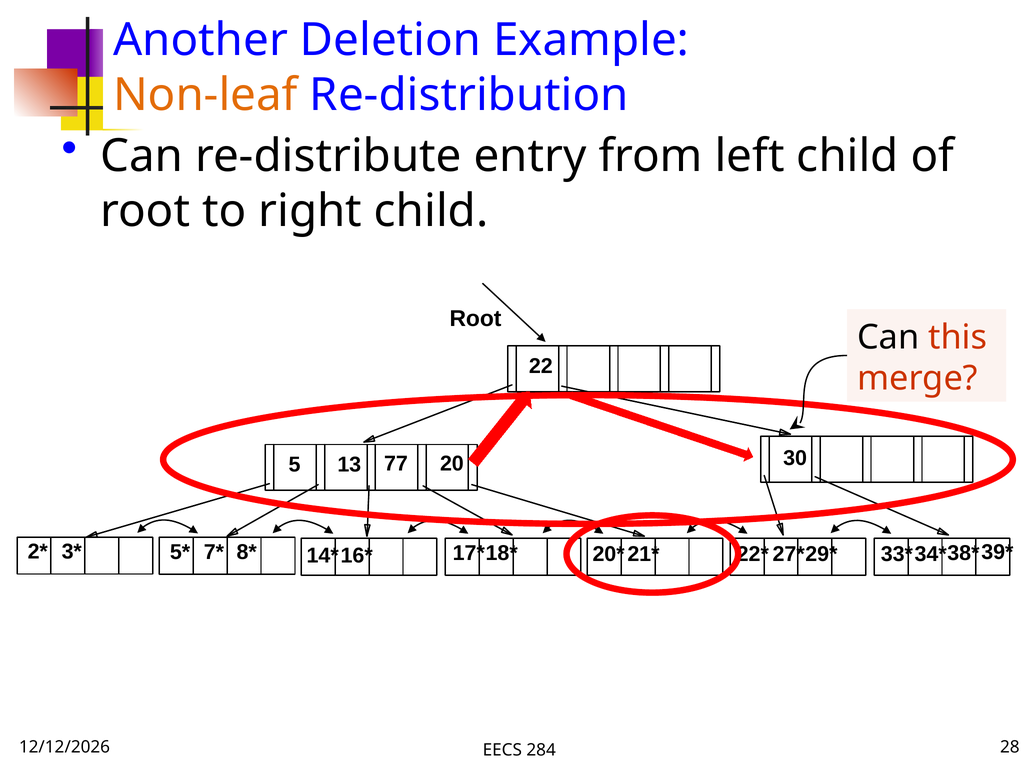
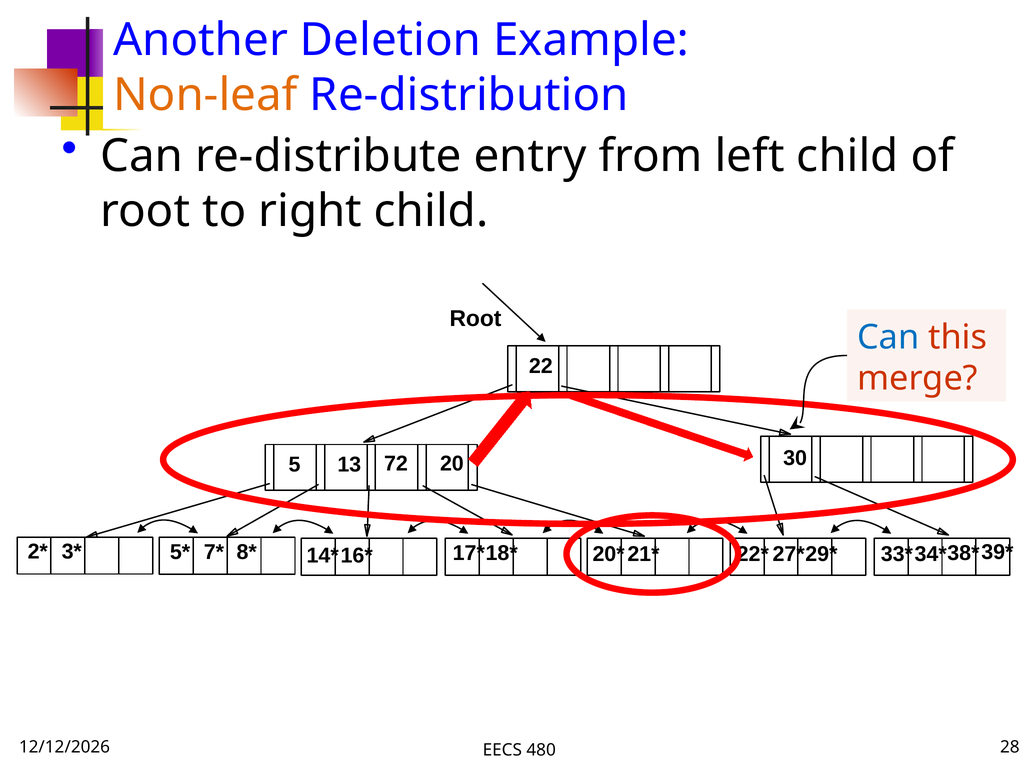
Can at (888, 337) colour: black -> blue
77: 77 -> 72
284: 284 -> 480
